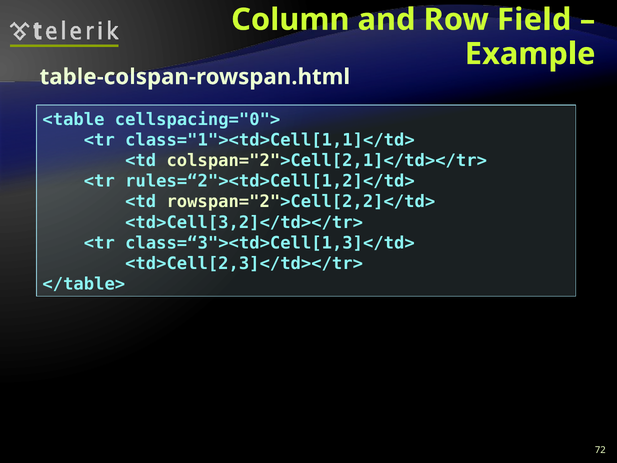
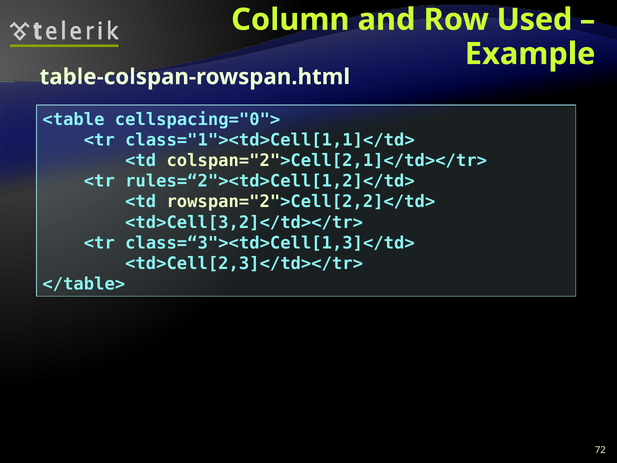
Field: Field -> Used
